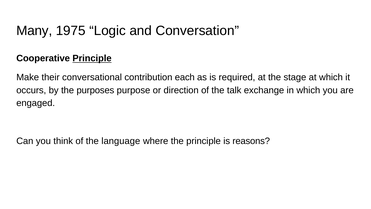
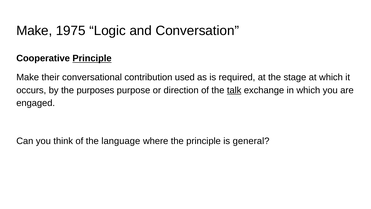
Many at (34, 31): Many -> Make
each: each -> used
talk underline: none -> present
reasons: reasons -> general
